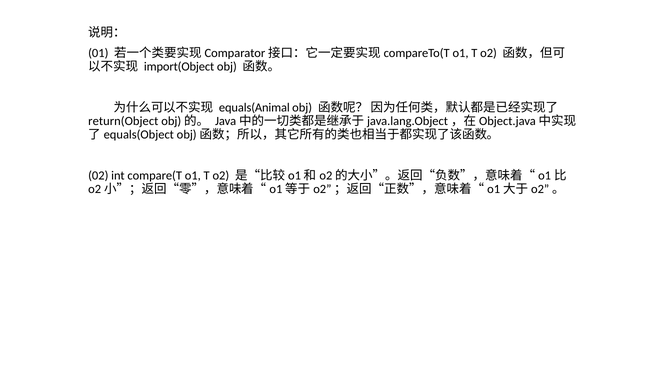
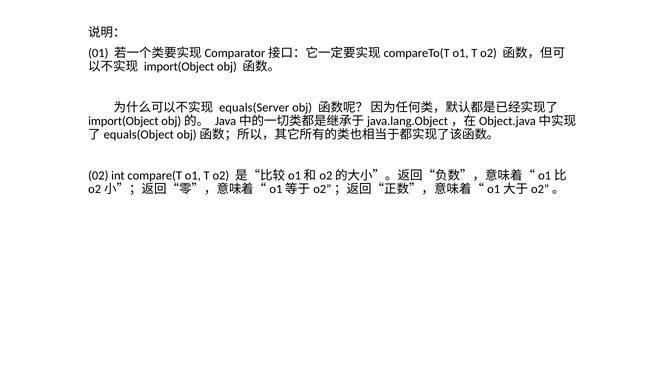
equals(Animal: equals(Animal -> equals(Server
return(Object at (123, 121): return(Object -> import(Object
